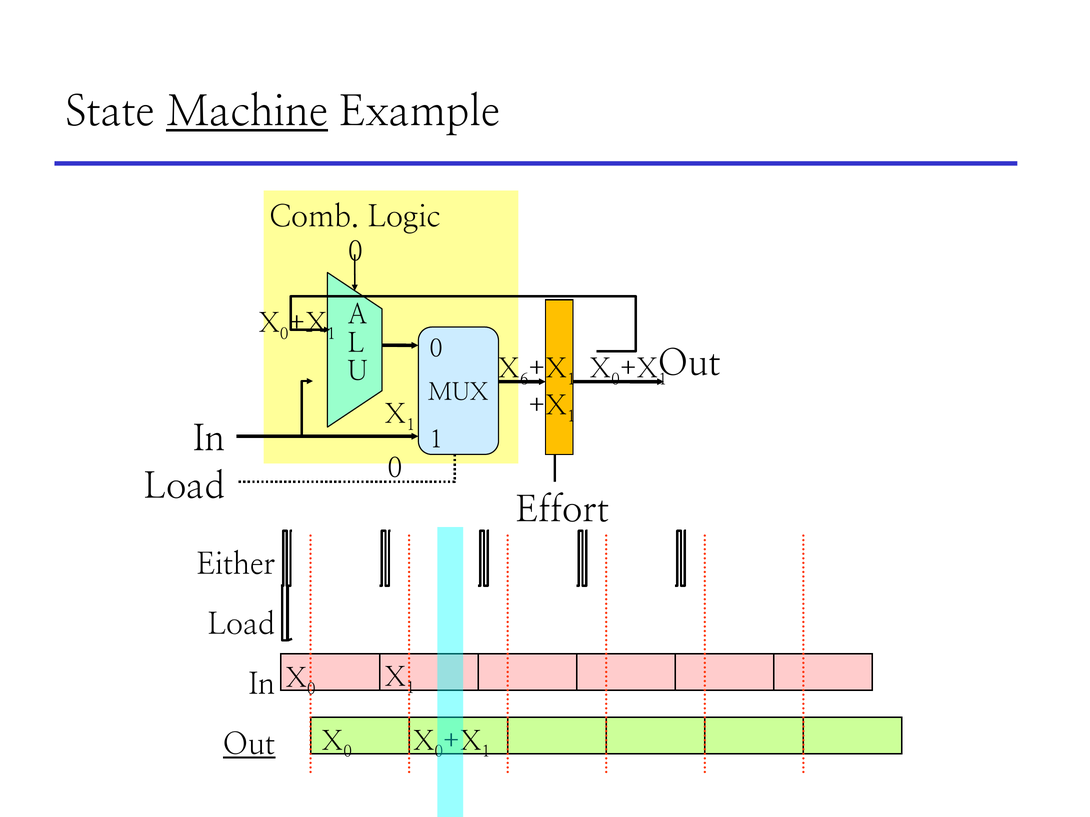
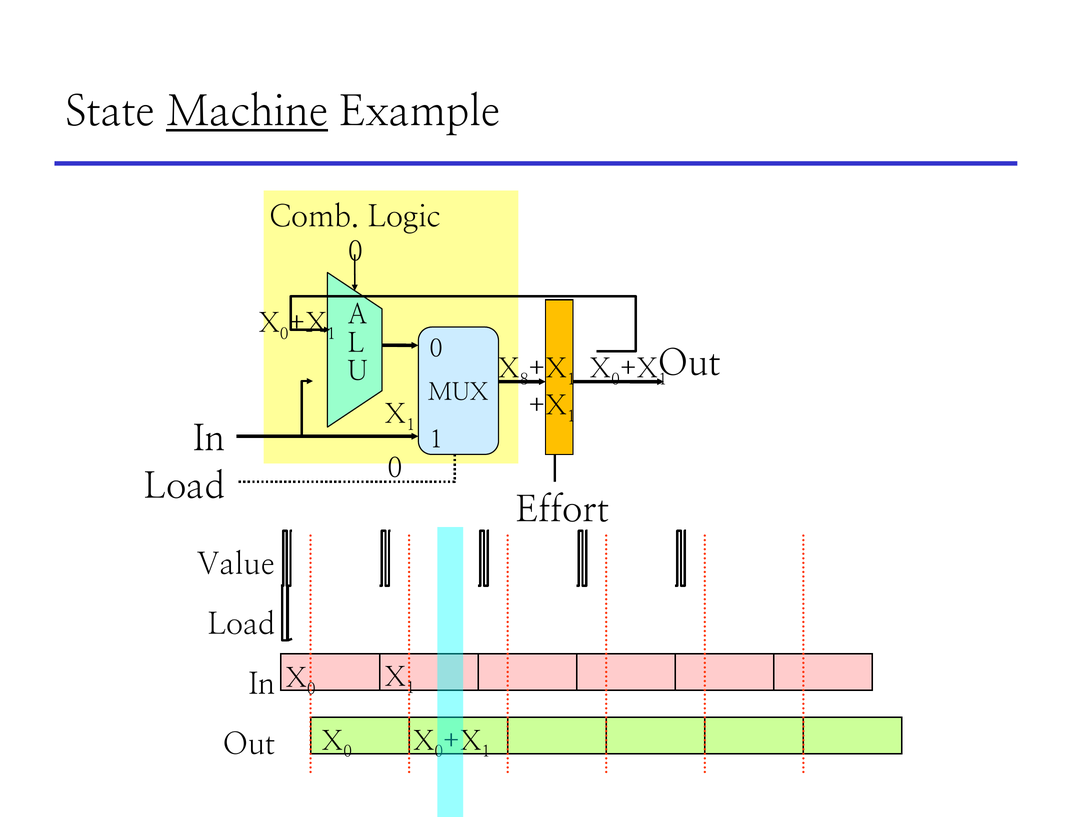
6: 6 -> 8
Either: Either -> Value
Out at (249, 745) underline: present -> none
